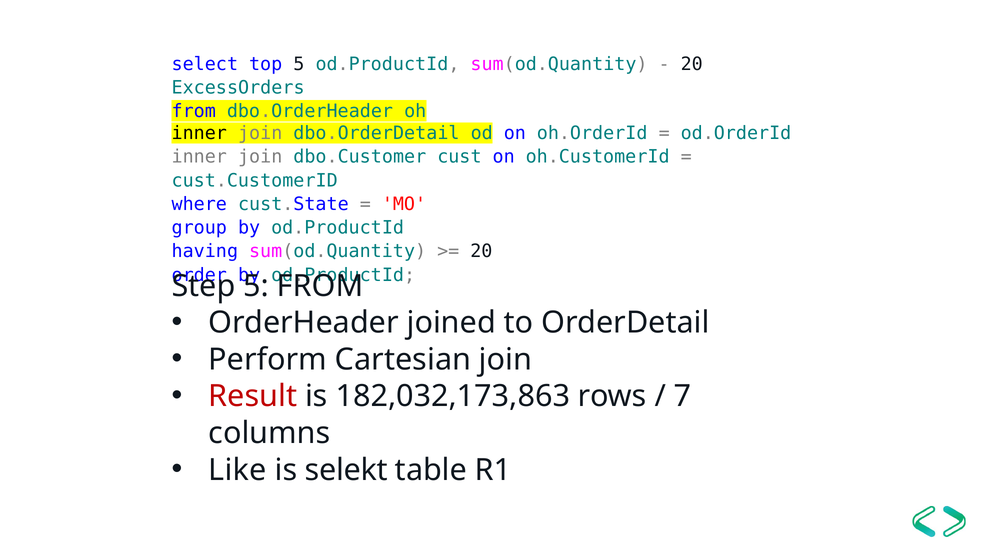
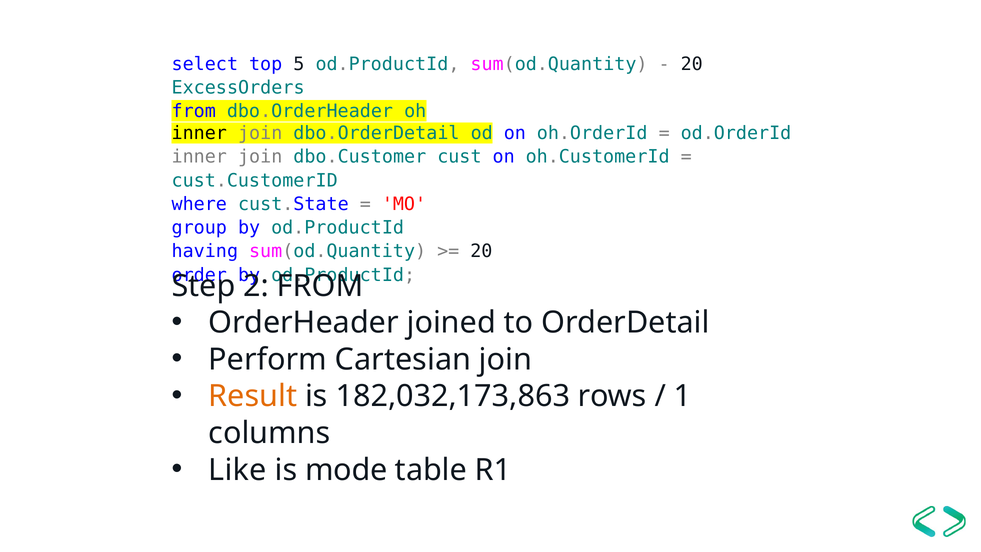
5 at (256, 286): 5 -> 2
Result colour: red -> orange
7: 7 -> 1
selekt: selekt -> mode
